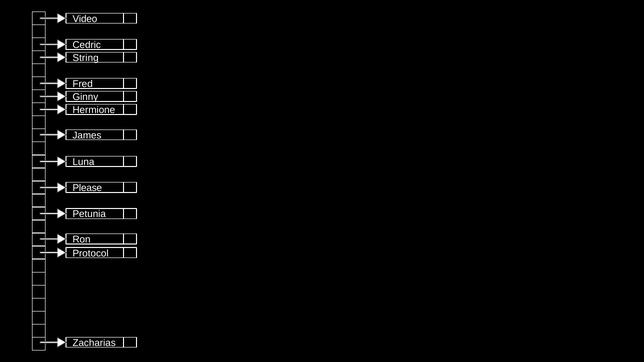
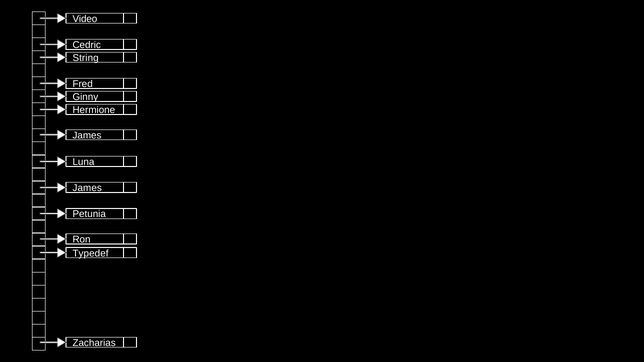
Please at (87, 188): Please -> James
Protocol: Protocol -> Typedef
